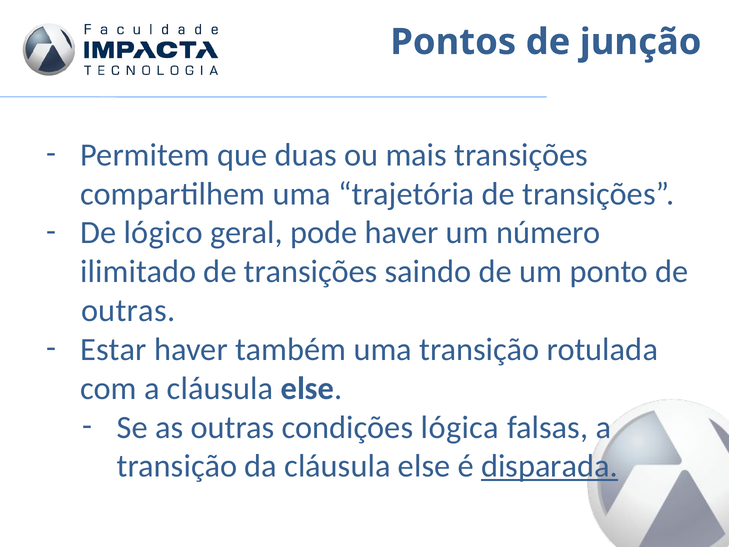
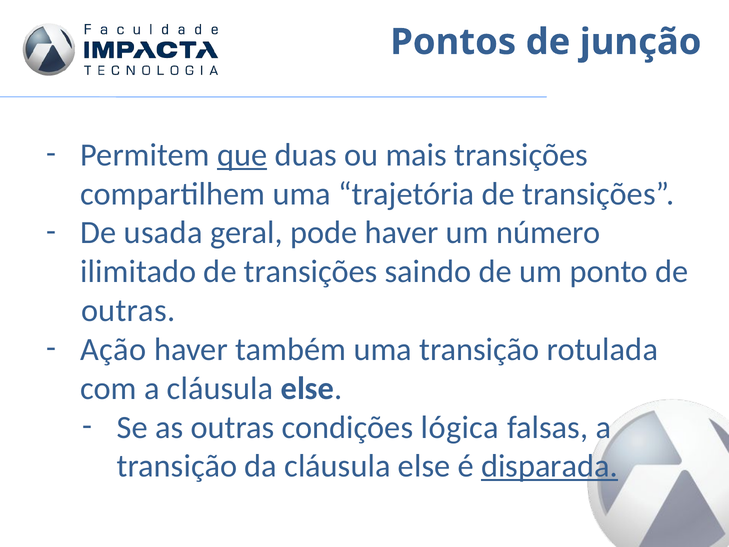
que underline: none -> present
lógico: lógico -> usada
Estar: Estar -> Ação
